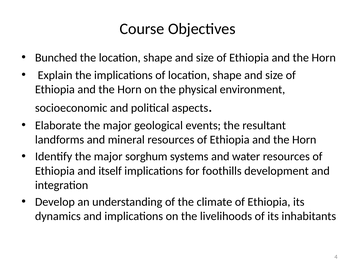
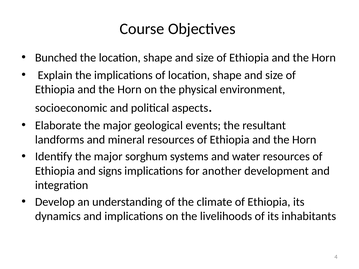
itself: itself -> signs
foothills: foothills -> another
